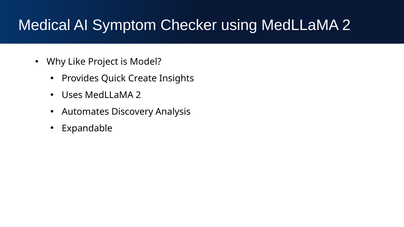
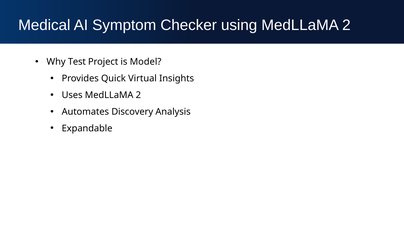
Like: Like -> Test
Create: Create -> Virtual
